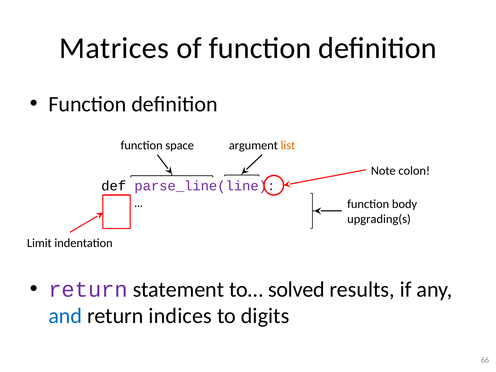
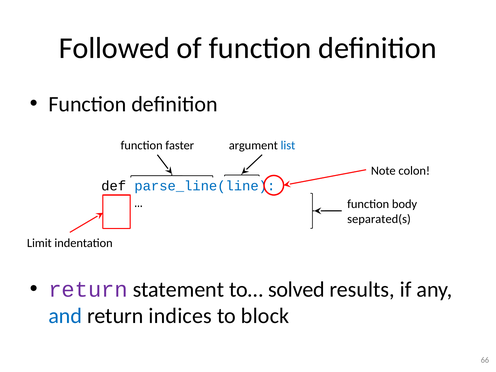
Matrices: Matrices -> Followed
space: space -> faster
list colour: orange -> blue
parse_line(line colour: purple -> blue
upgrading(s: upgrading(s -> separated(s
digits: digits -> block
